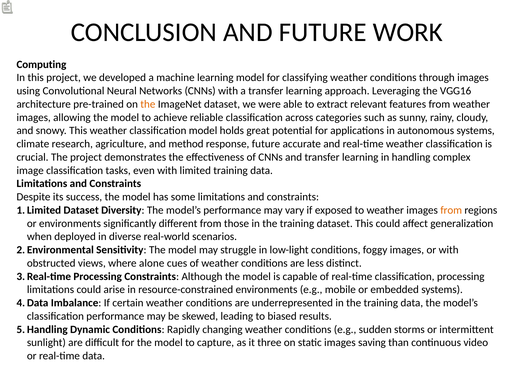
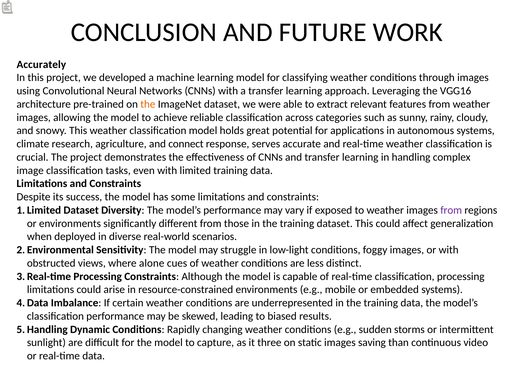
Computing: Computing -> Accurately
method: method -> connect
response future: future -> serves
from at (451, 210) colour: orange -> purple
